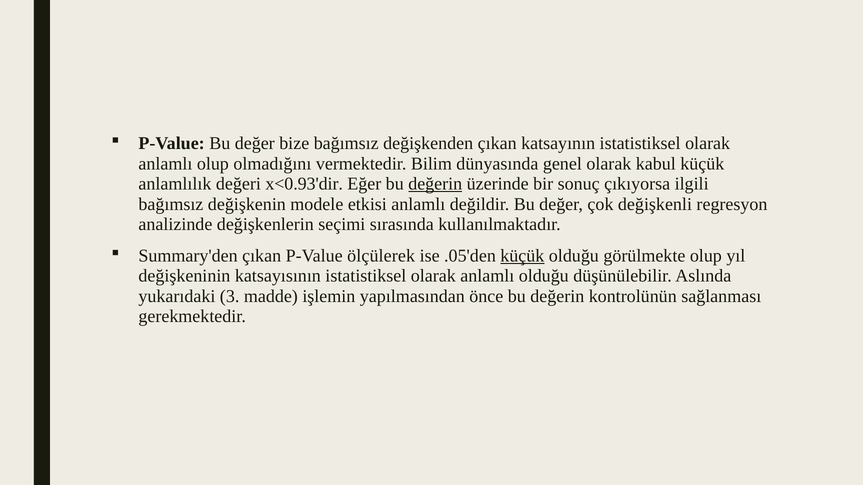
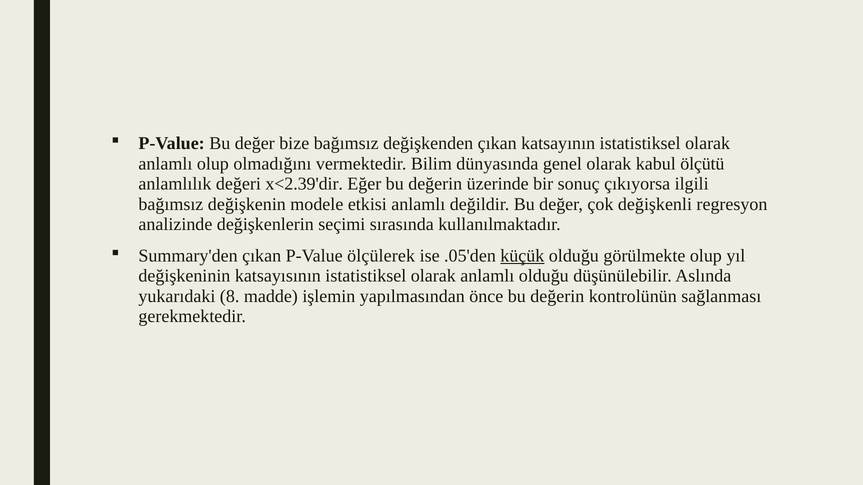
kabul küçük: küçük -> ölçütü
x<0.93'dir: x<0.93'dir -> x<2.39'dir
değerin at (435, 184) underline: present -> none
3: 3 -> 8
